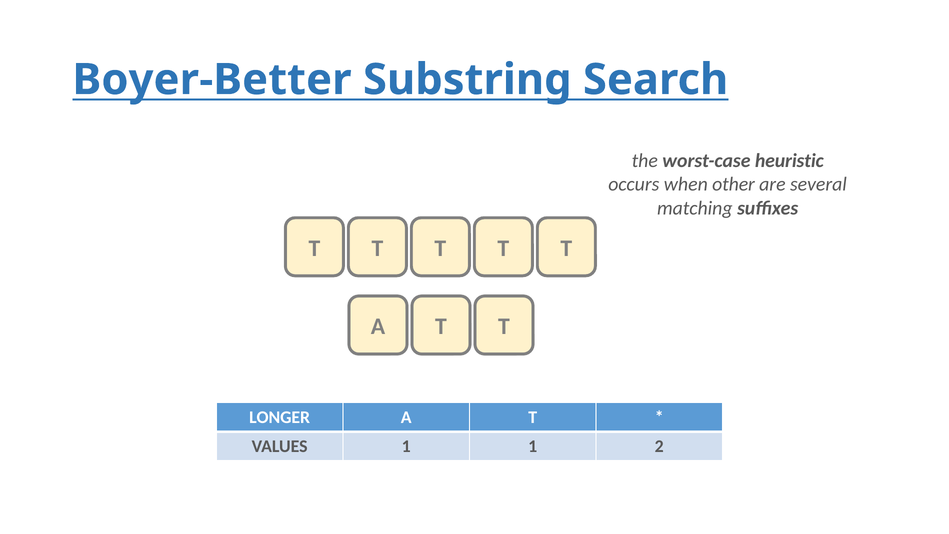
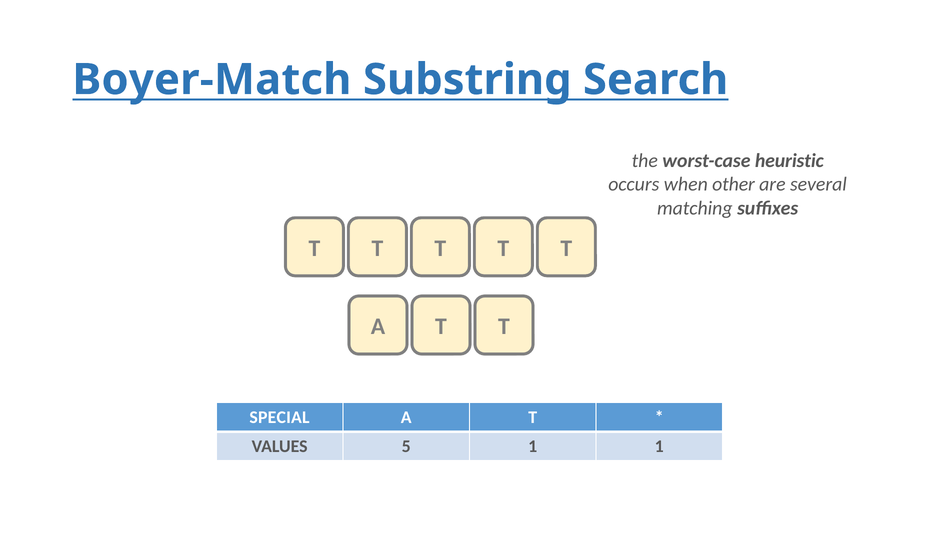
Boyer-Better: Boyer-Better -> Boyer-Match
LONGER: LONGER -> SPECIAL
VALUES 1: 1 -> 5
1 2: 2 -> 1
